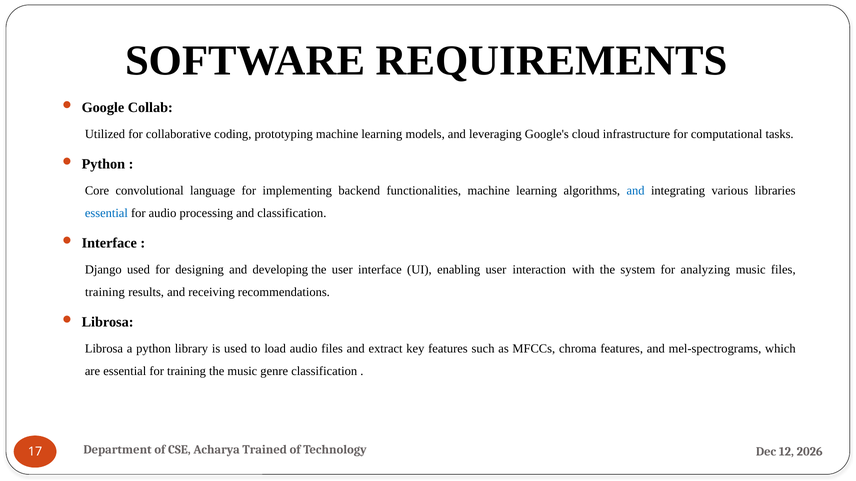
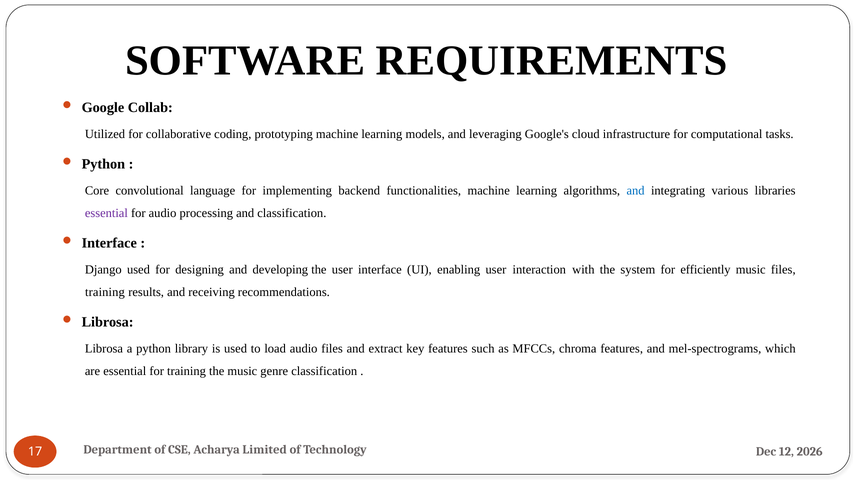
essential at (106, 214) colour: blue -> purple
analyzing: analyzing -> efficiently
Trained: Trained -> Limited
